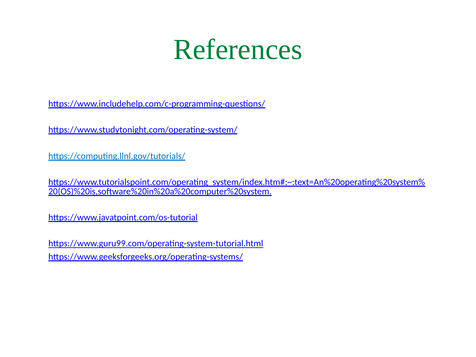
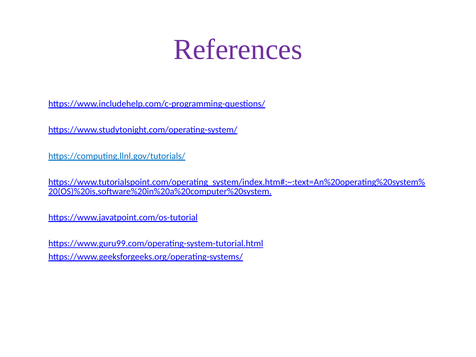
References colour: green -> purple
